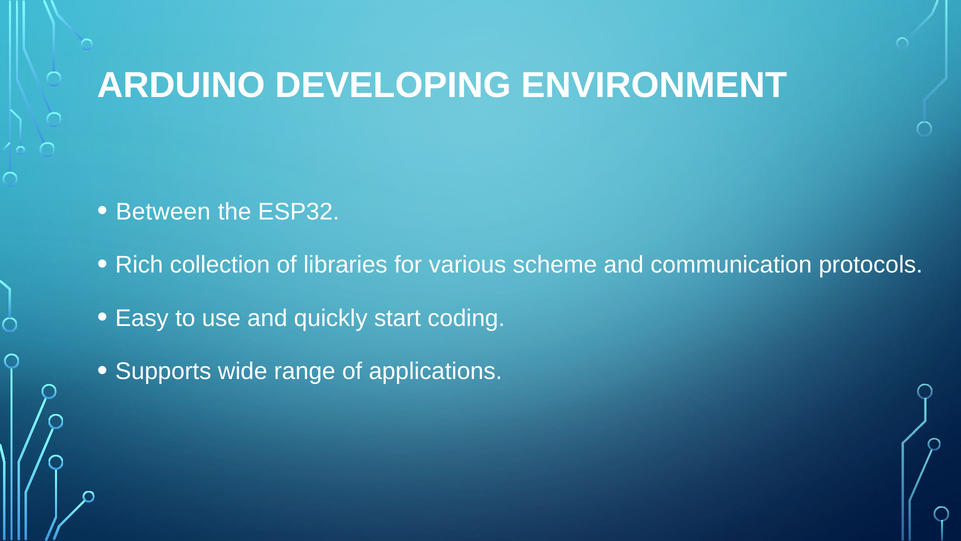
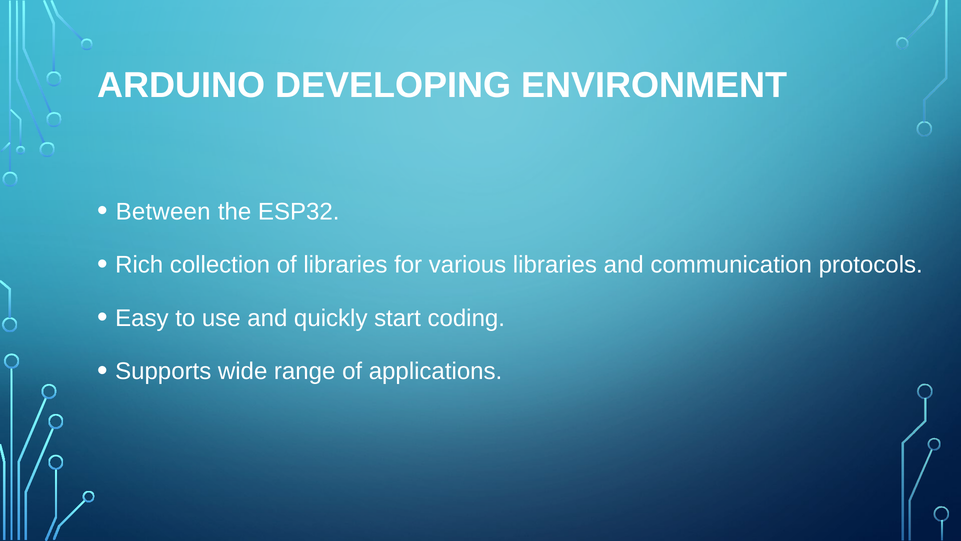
various scheme: scheme -> libraries
